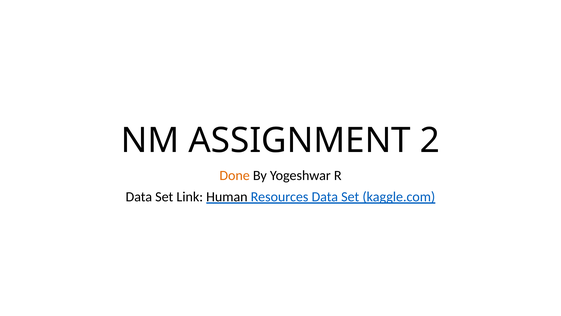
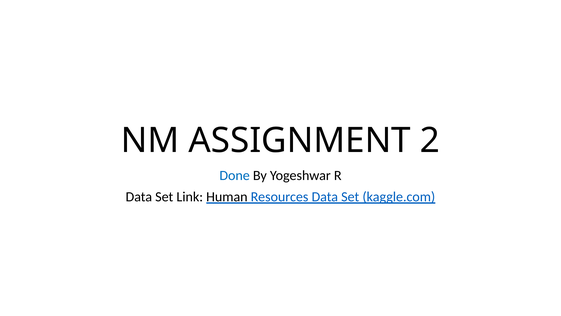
Done colour: orange -> blue
